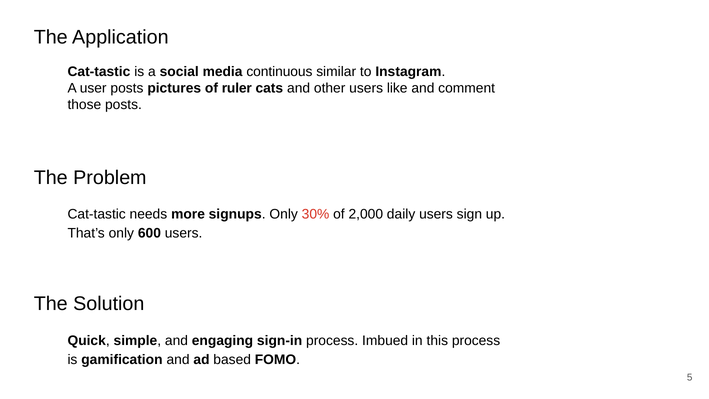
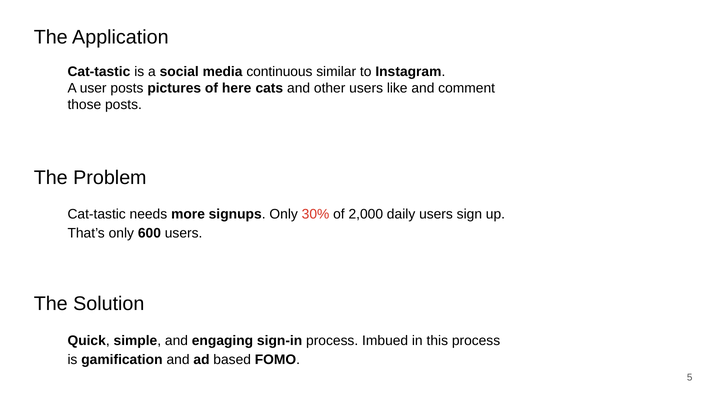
ruler: ruler -> here
